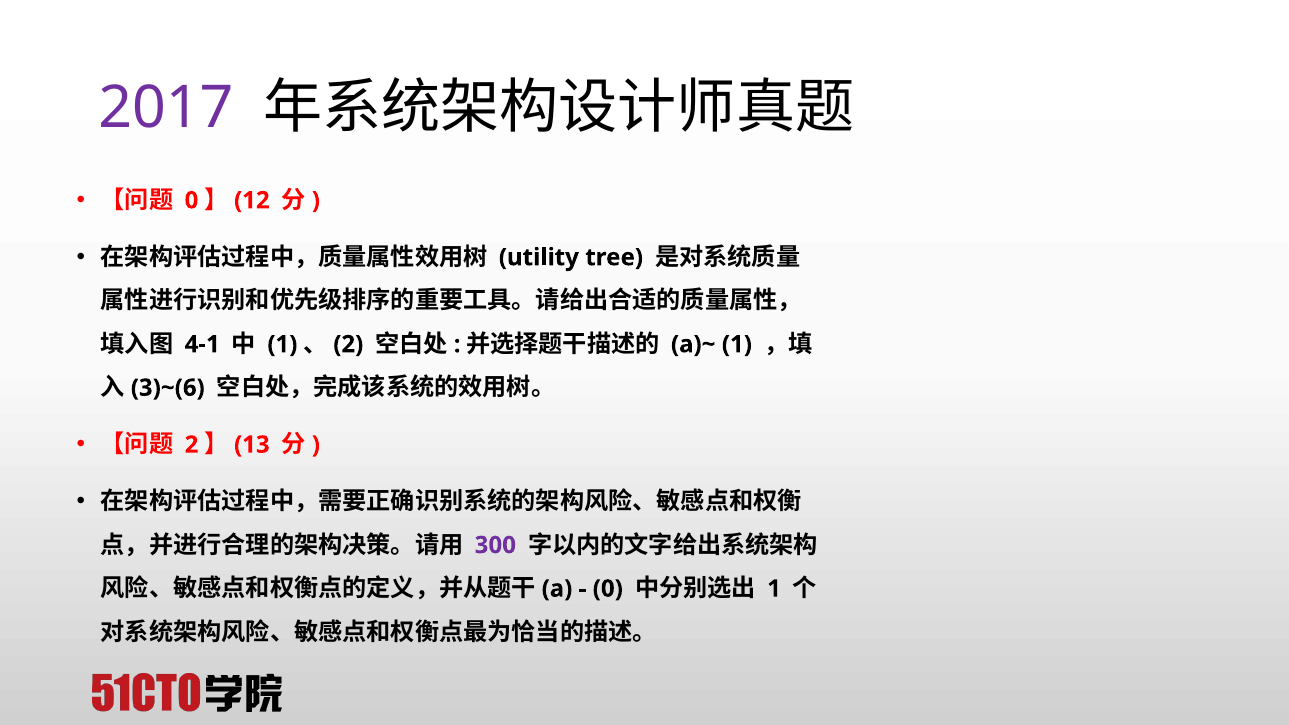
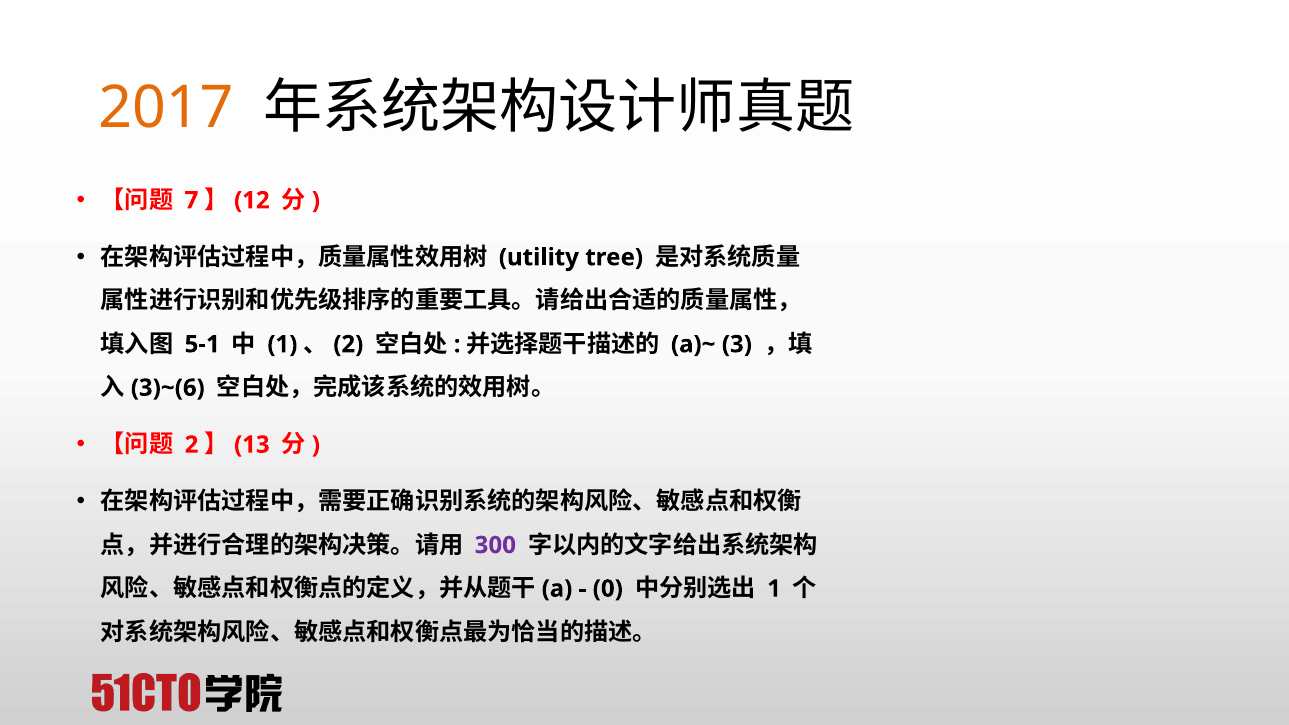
2017 colour: purple -> orange
0 at (192, 200): 0 -> 7
4-1: 4-1 -> 5-1
a)~ 1: 1 -> 3
